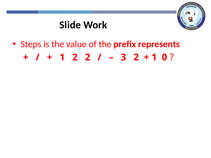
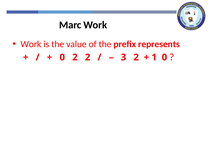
Slide: Slide -> Marc
Steps at (31, 44): Steps -> Work
1 at (62, 57): 1 -> 0
